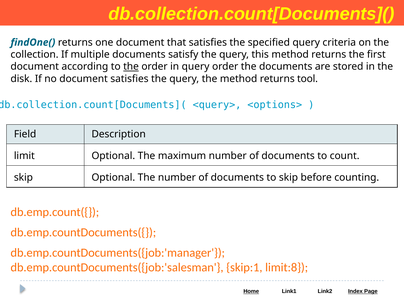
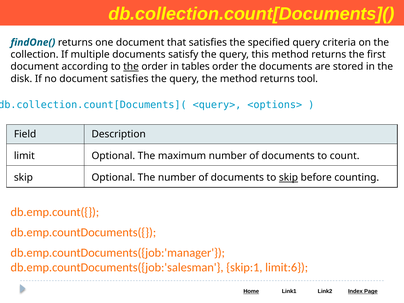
in query: query -> tables
skip at (288, 178) underline: none -> present
limit:8: limit:8 -> limit:6
